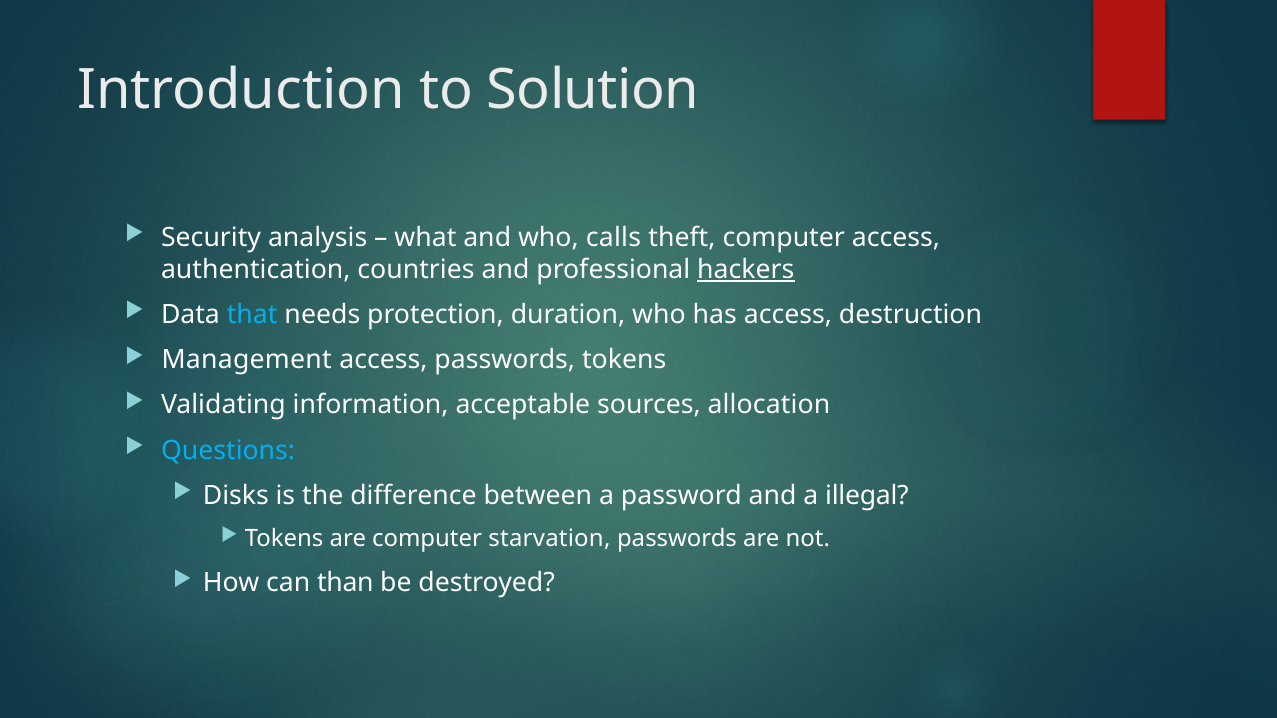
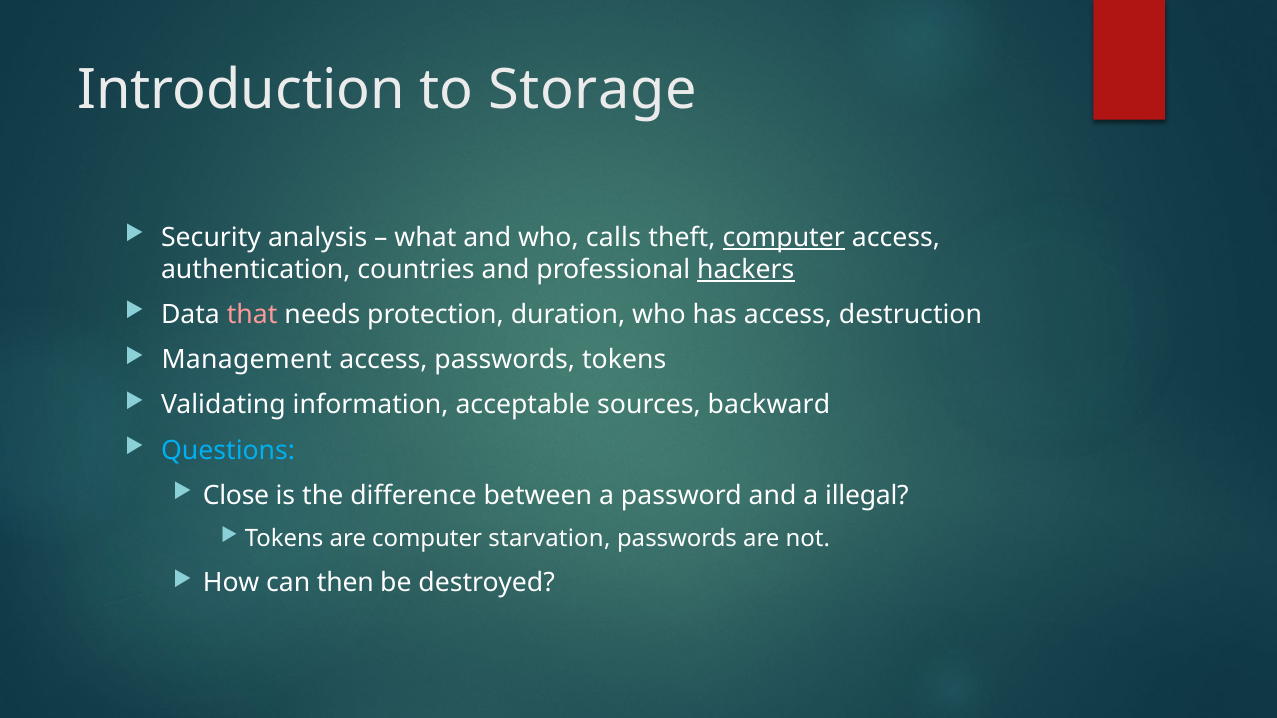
Solution: Solution -> Storage
computer at (784, 238) underline: none -> present
that colour: light blue -> pink
allocation: allocation -> backward
Disks: Disks -> Close
than: than -> then
